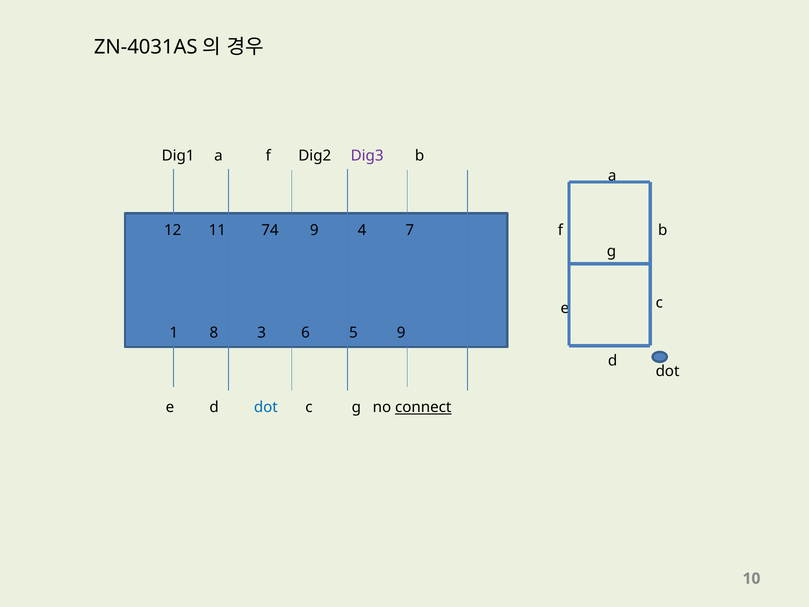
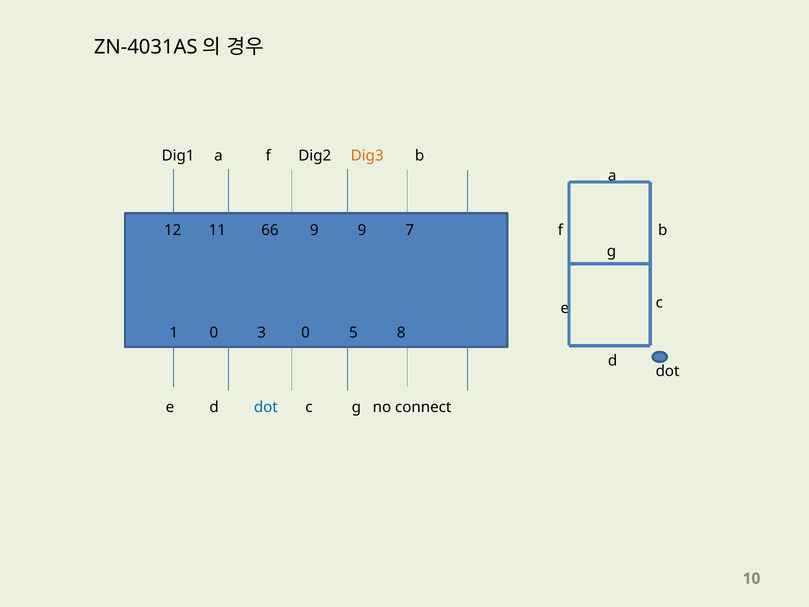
Dig3 colour: purple -> orange
74: 74 -> 66
9 4: 4 -> 9
1 8: 8 -> 0
3 6: 6 -> 0
5 9: 9 -> 8
connect underline: present -> none
